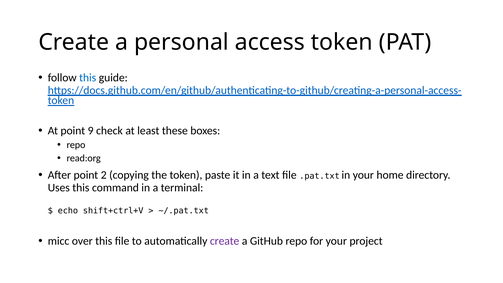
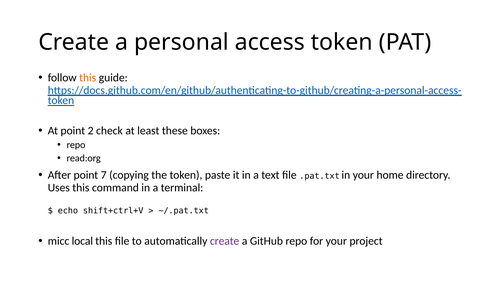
this at (88, 78) colour: blue -> orange
9: 9 -> 2
2: 2 -> 7
over: over -> local
